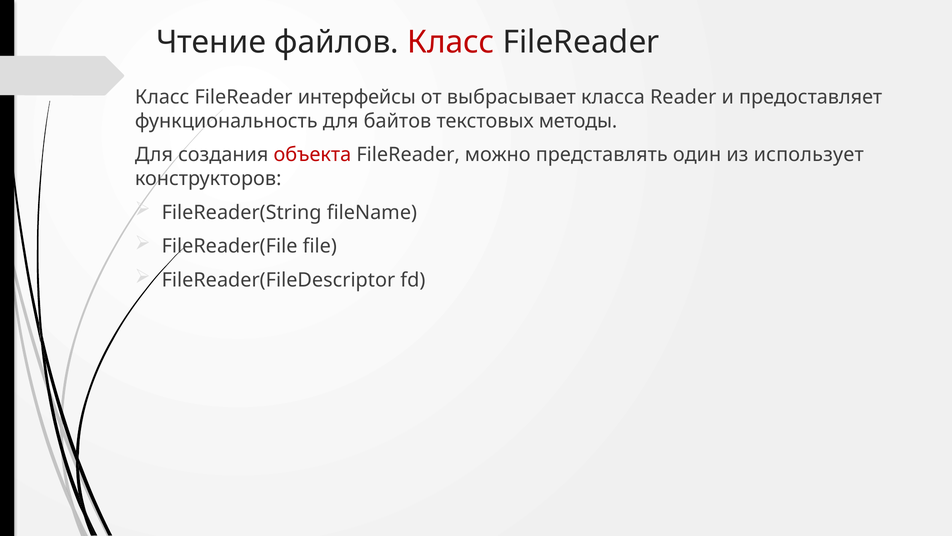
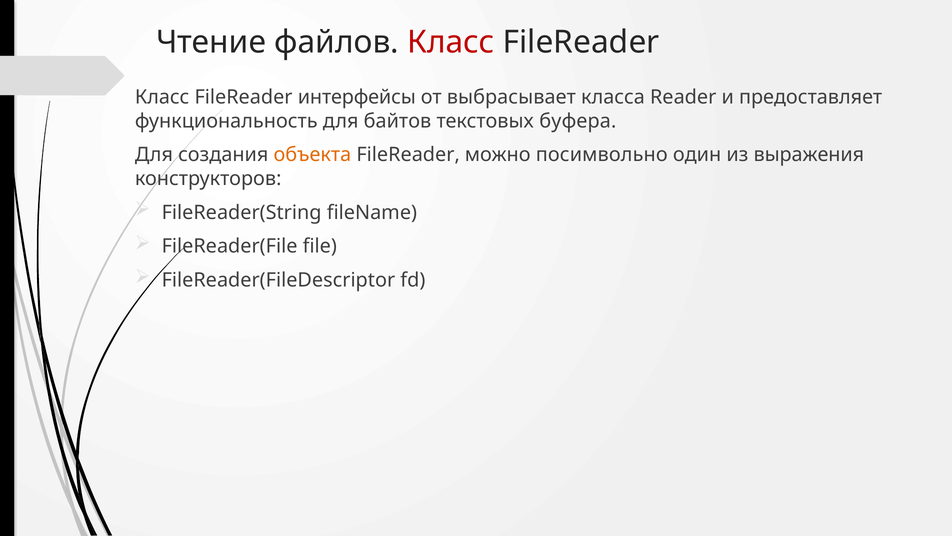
методы: методы -> буфера
объекта colour: red -> orange
представлять: представлять -> посимвольно
использует: использует -> выражения
